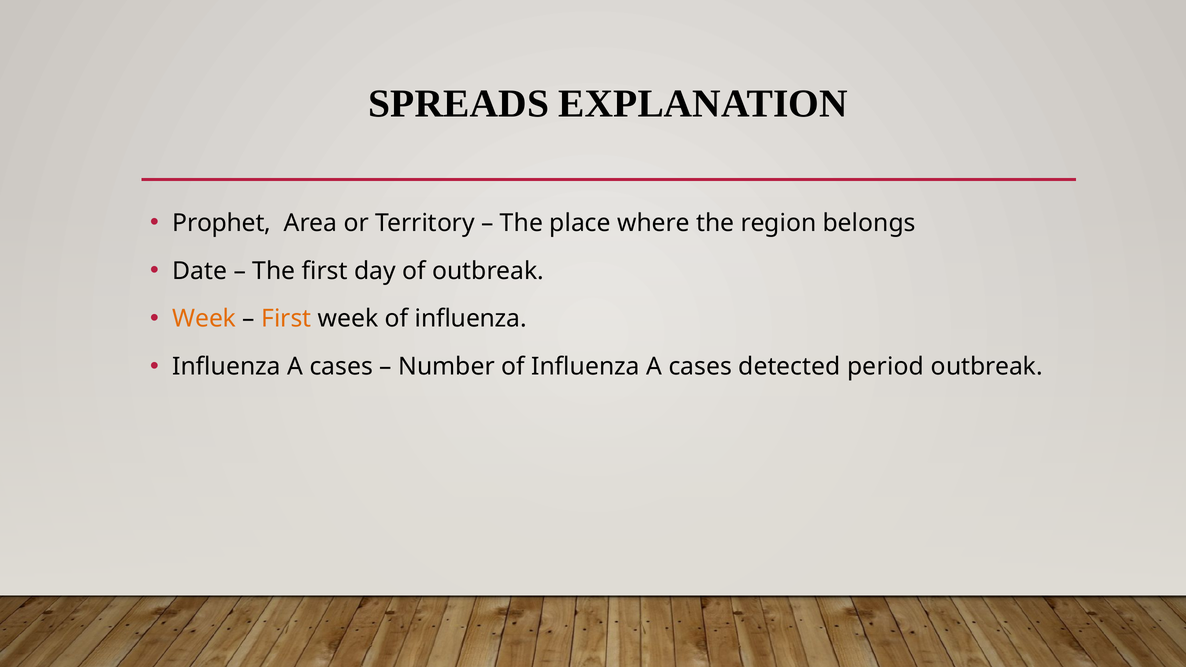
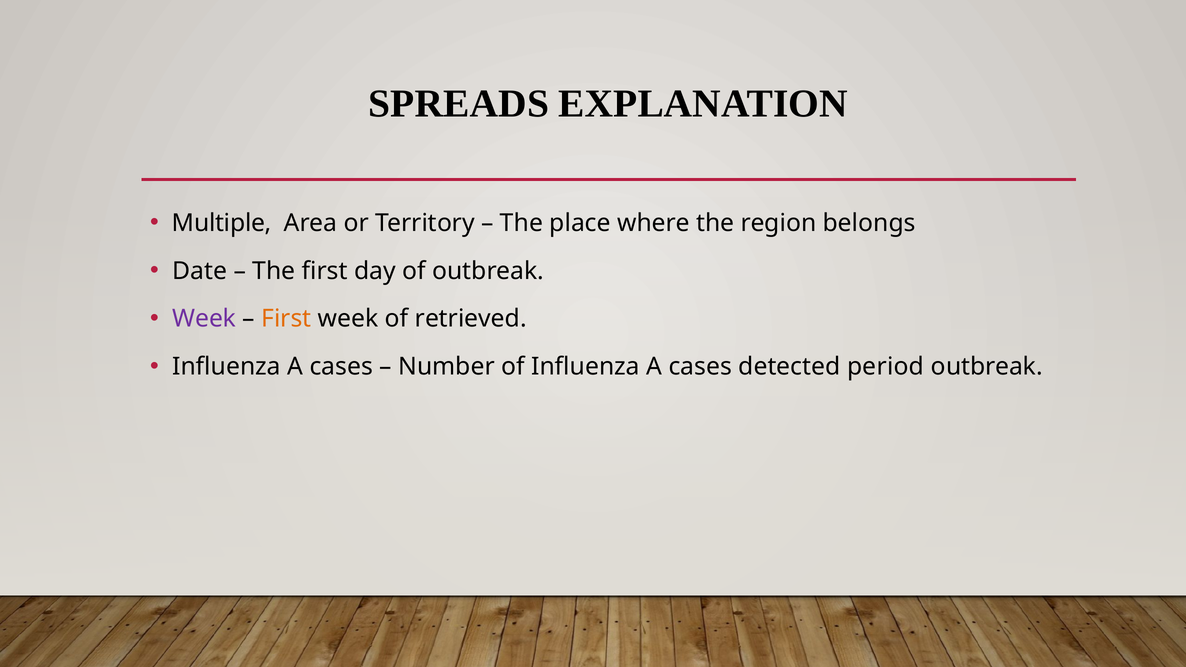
Prophet: Prophet -> Multiple
Week at (204, 319) colour: orange -> purple
week of influenza: influenza -> retrieved
